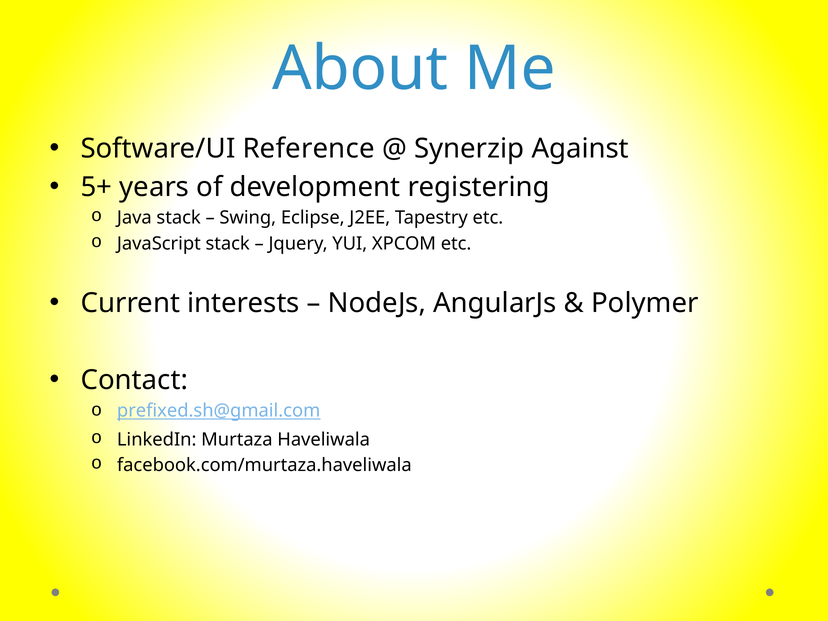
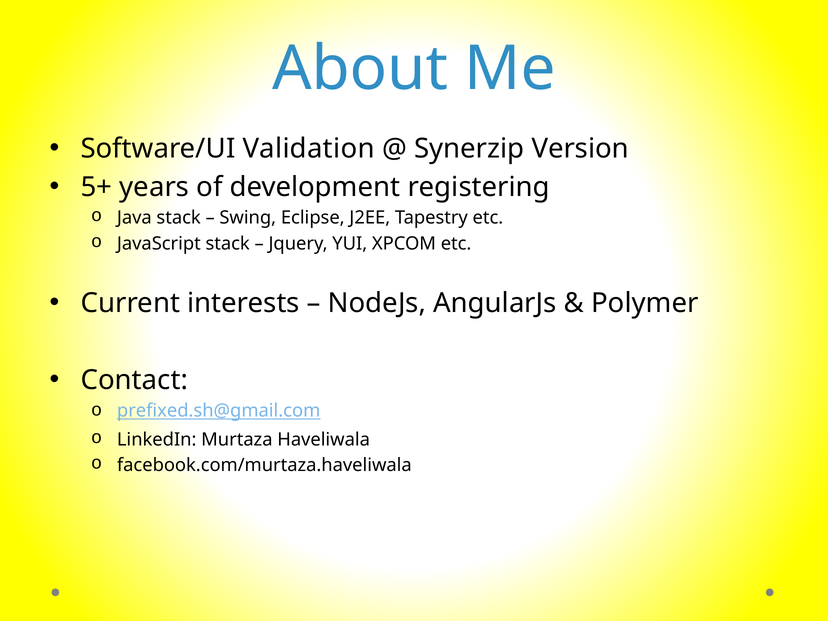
Reference: Reference -> Validation
Against: Against -> Version
